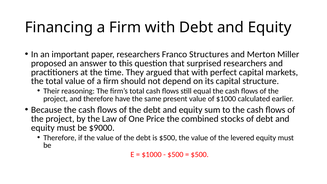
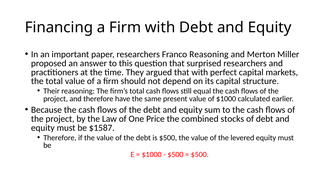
Franco Structures: Structures -> Reasoning
$9000: $9000 -> $1587
